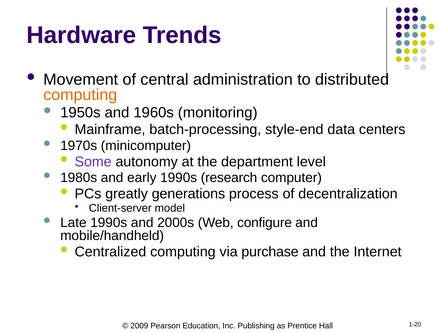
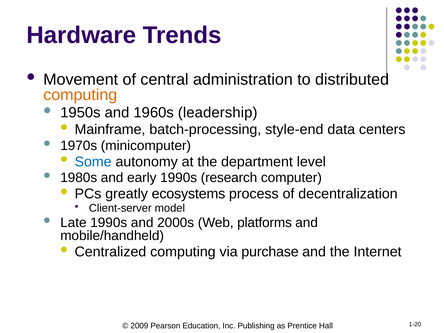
monitoring: monitoring -> leadership
Some colour: purple -> blue
generations: generations -> ecosystems
configure: configure -> platforms
